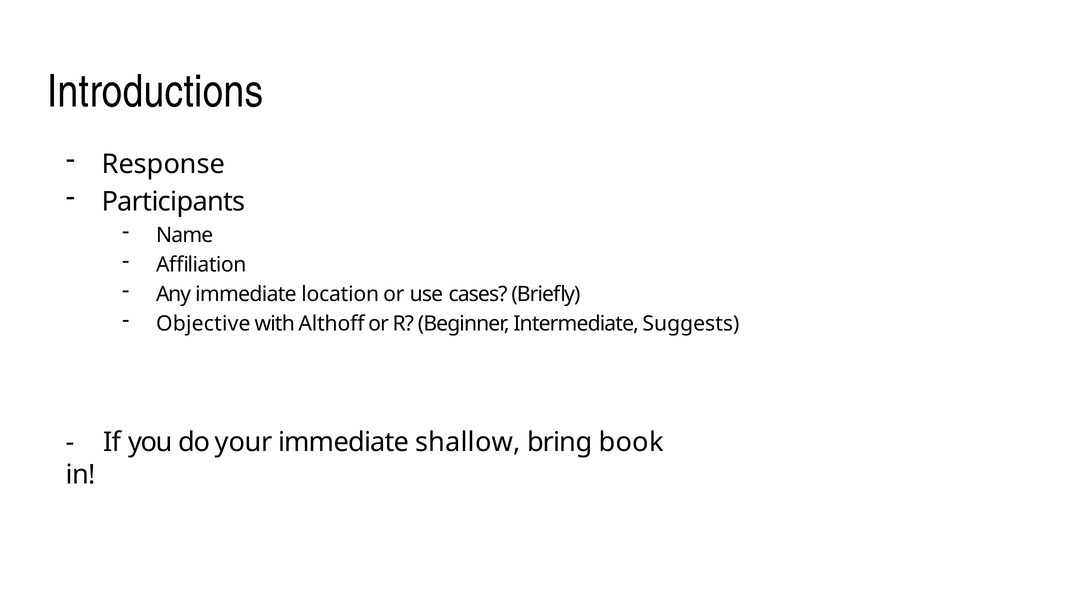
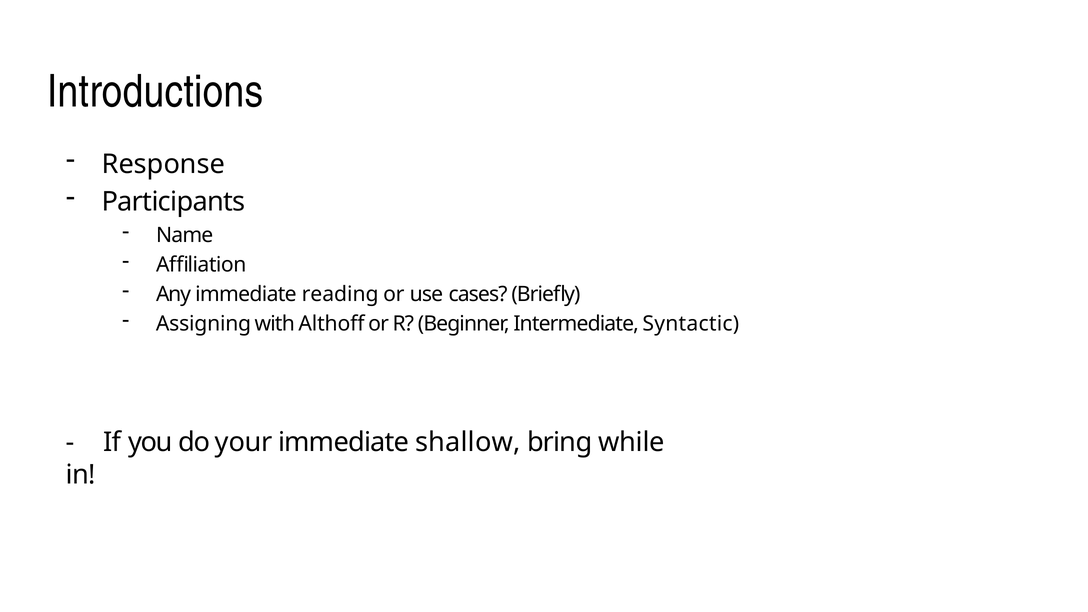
location: location -> reading
Objective: Objective -> Assigning
Suggests: Suggests -> Syntactic
book: book -> while
